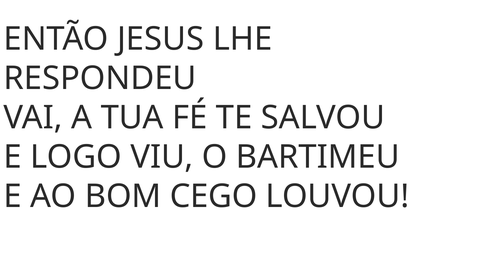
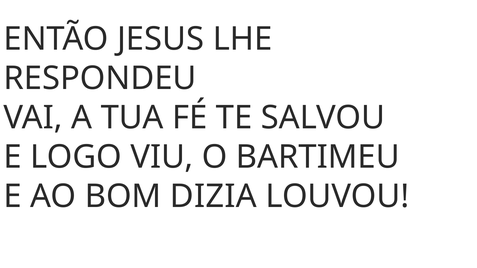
CEGO: CEGO -> DIZIA
